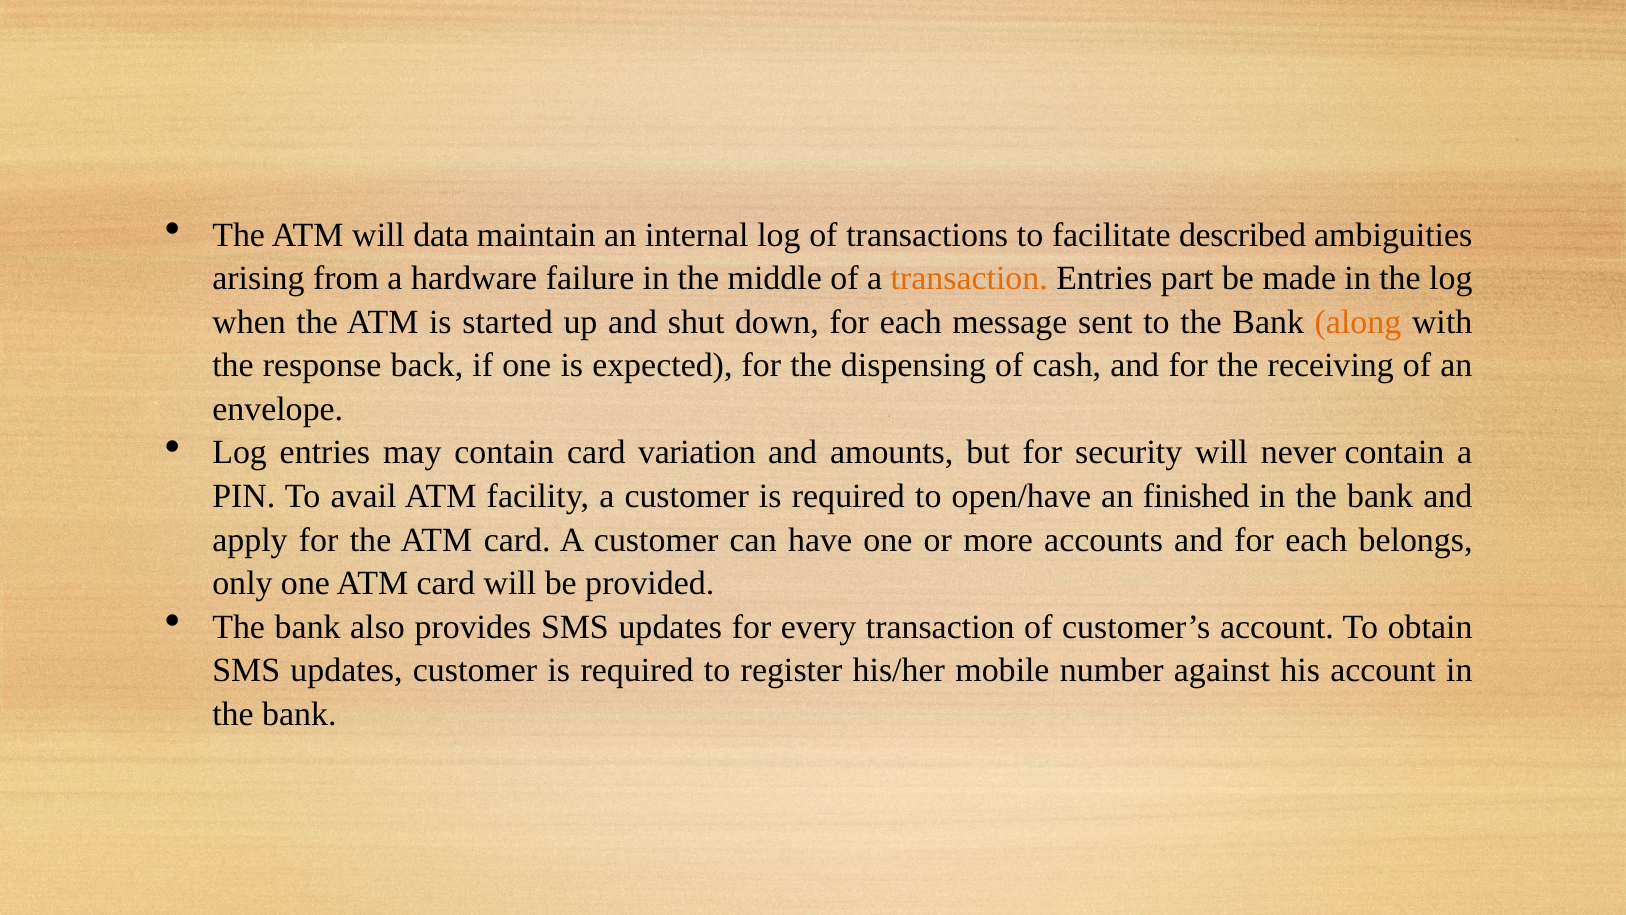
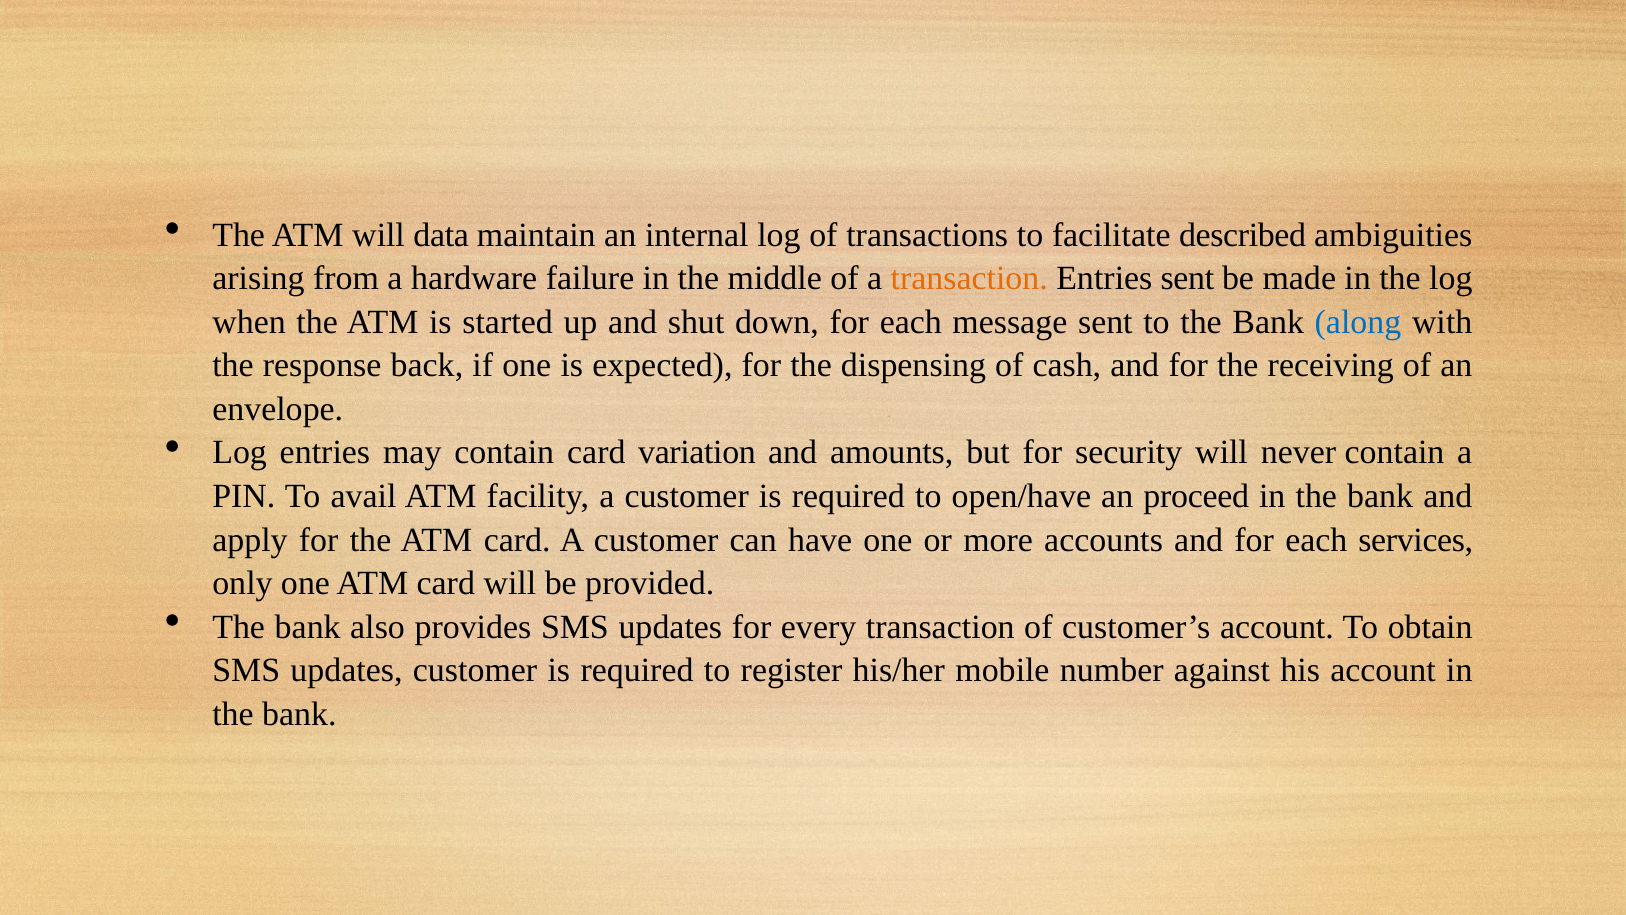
Entries part: part -> sent
along colour: orange -> blue
finished: finished -> proceed
belongs: belongs -> services
